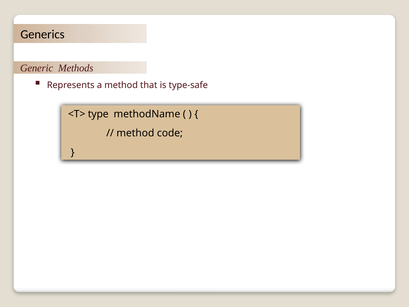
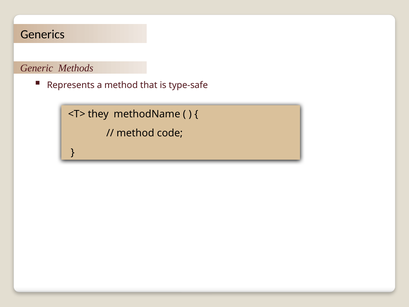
type: type -> they
